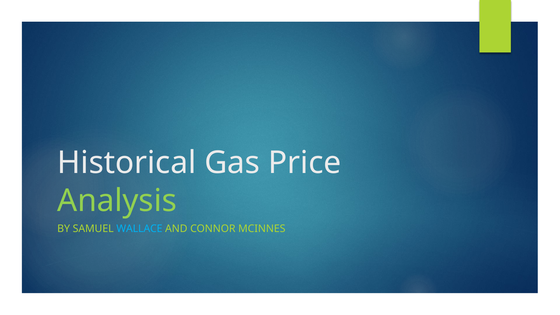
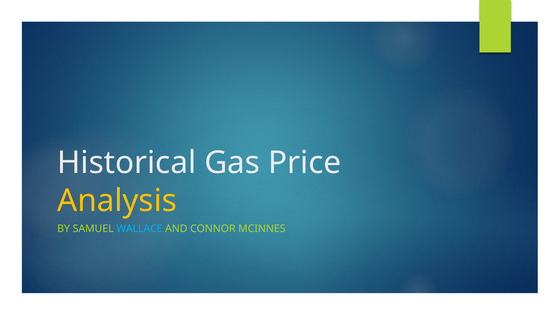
Analysis colour: light green -> yellow
